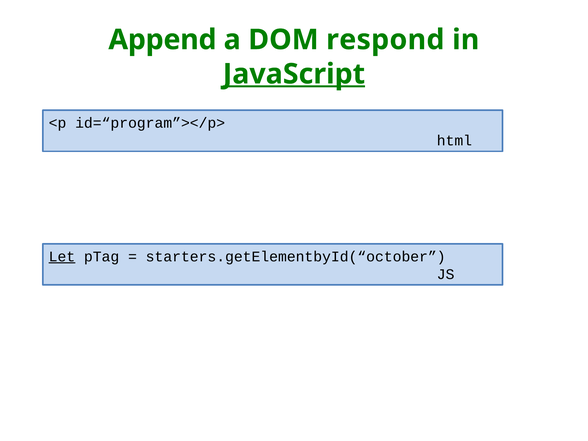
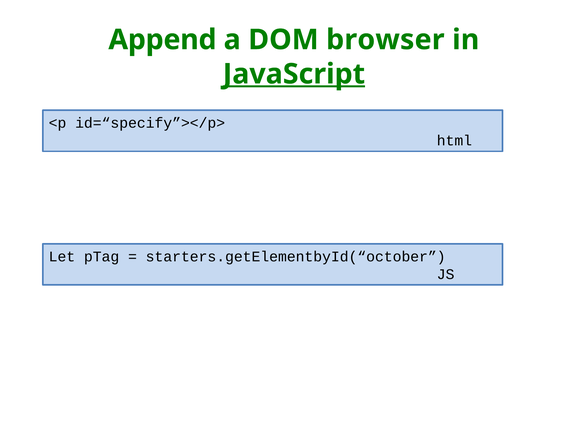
respond: respond -> browser
id=“program”></p>: id=“program”></p> -> id=“specify”></p>
Let underline: present -> none
